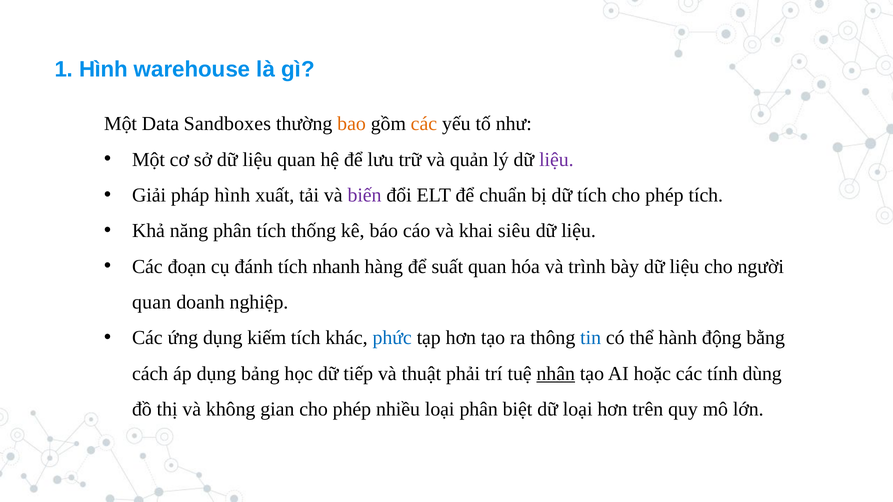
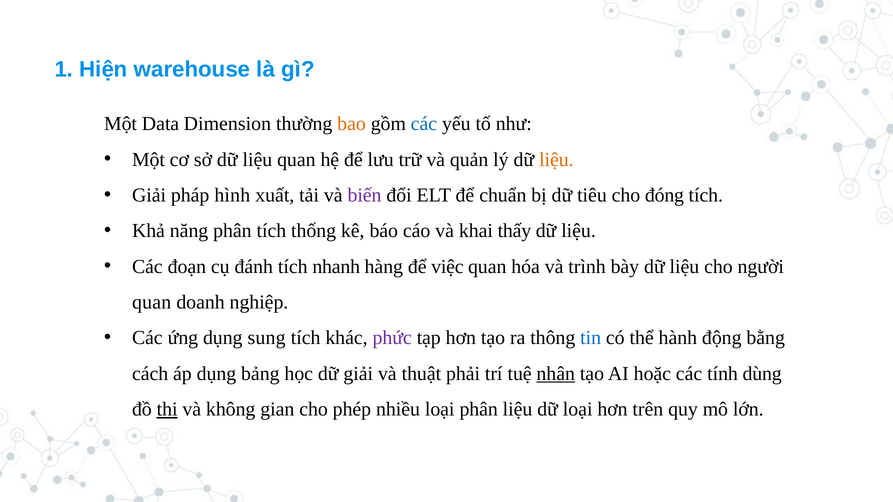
1 Hình: Hình -> Hiện
Sandboxes: Sandboxes -> Dimension
các at (424, 124) colour: orange -> blue
liệu at (556, 160) colour: purple -> orange
dữ tích: tích -> tiêu
phép at (664, 195): phép -> đóng
siêu: siêu -> thấy
suất: suất -> việc
kiếm: kiếm -> sung
phức colour: blue -> purple
dữ tiếp: tiếp -> giải
thị underline: none -> present
phân biệt: biệt -> liệu
